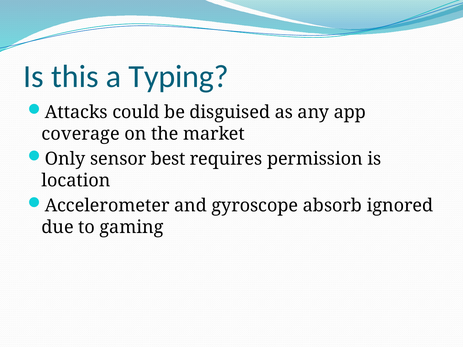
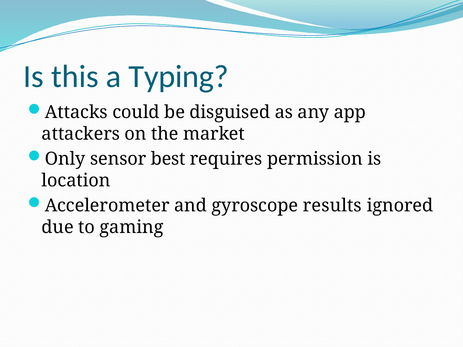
coverage: coverage -> attackers
absorb: absorb -> results
